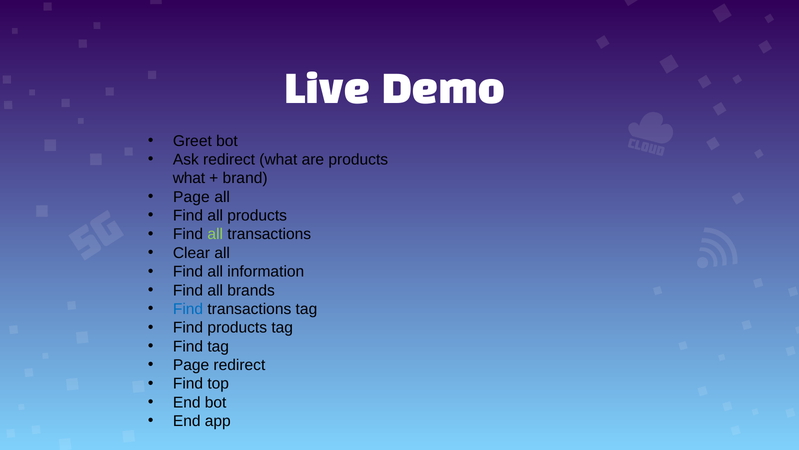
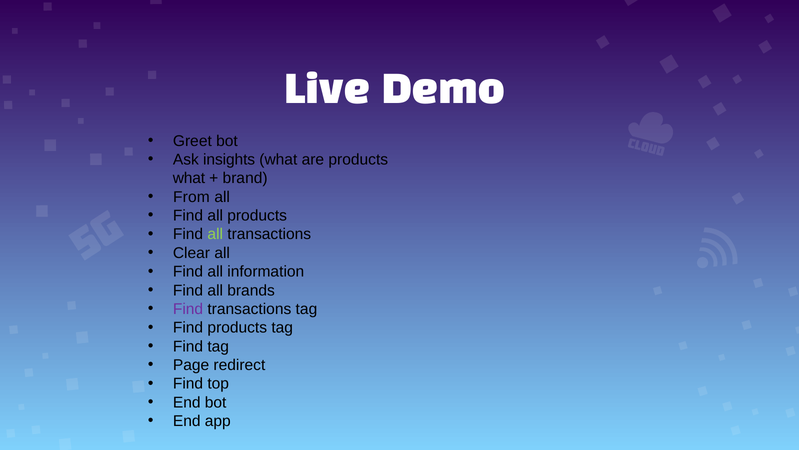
Ask redirect: redirect -> insights
Page at (191, 197): Page -> From
Find at (188, 309) colour: blue -> purple
